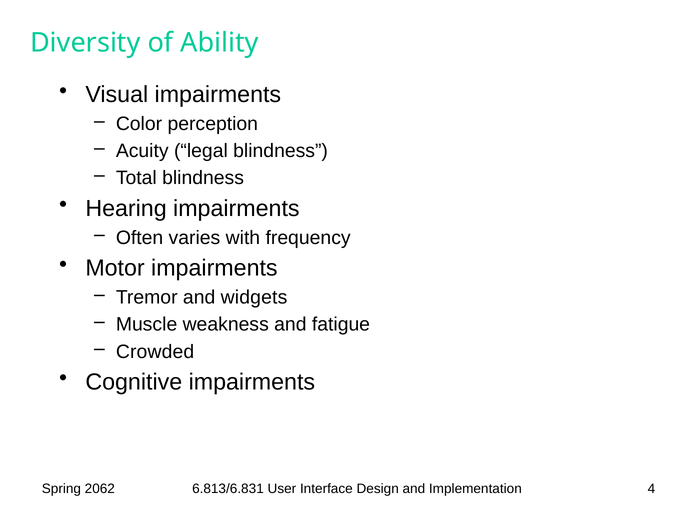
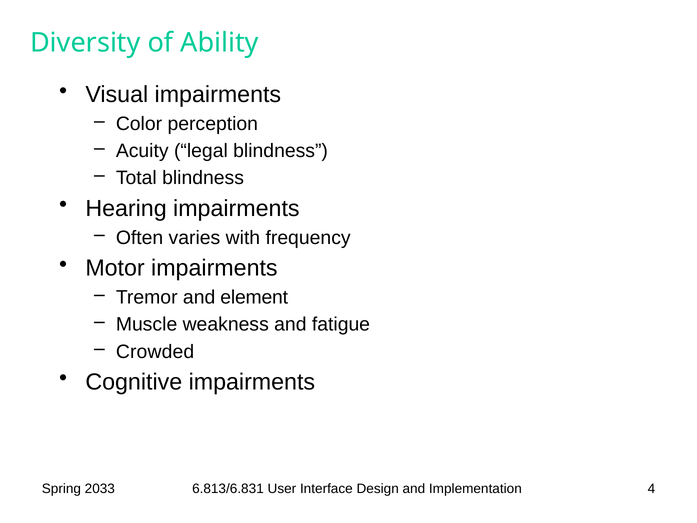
widgets: widgets -> element
2062: 2062 -> 2033
